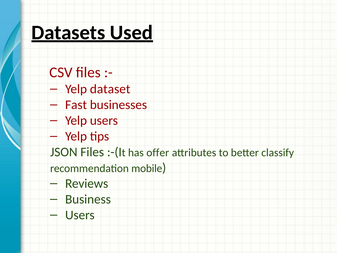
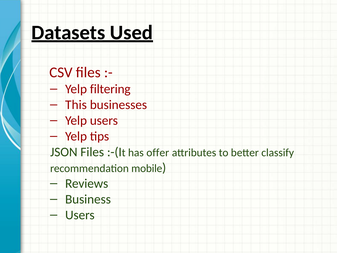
dataset: dataset -> filtering
Fast: Fast -> This
